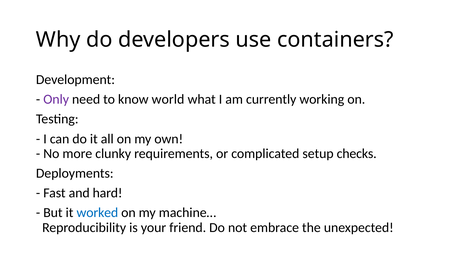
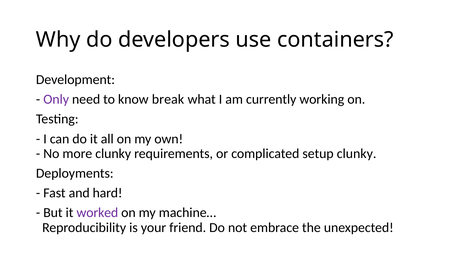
world: world -> break
setup checks: checks -> clunky
worked colour: blue -> purple
